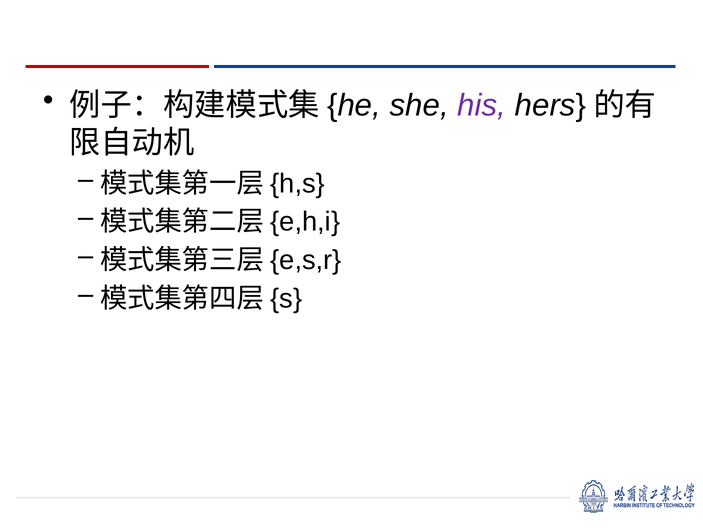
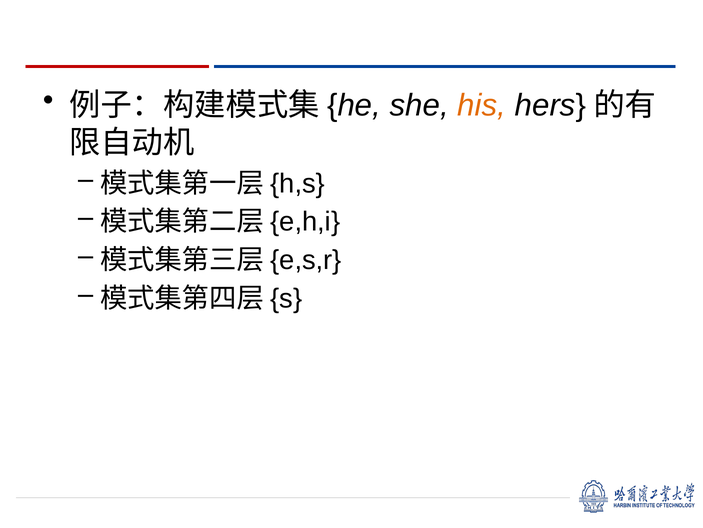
his colour: purple -> orange
